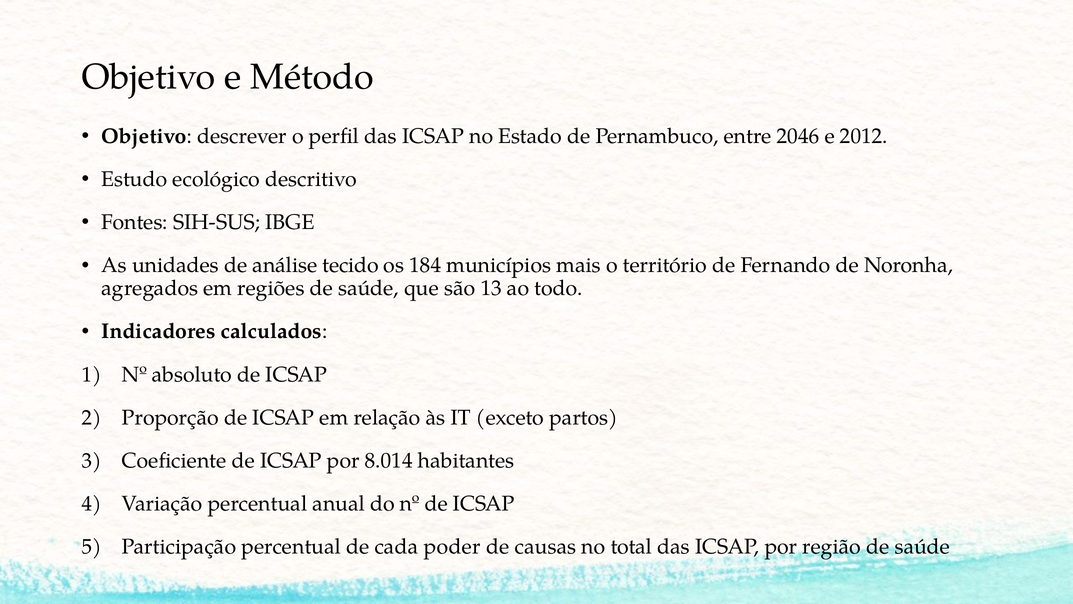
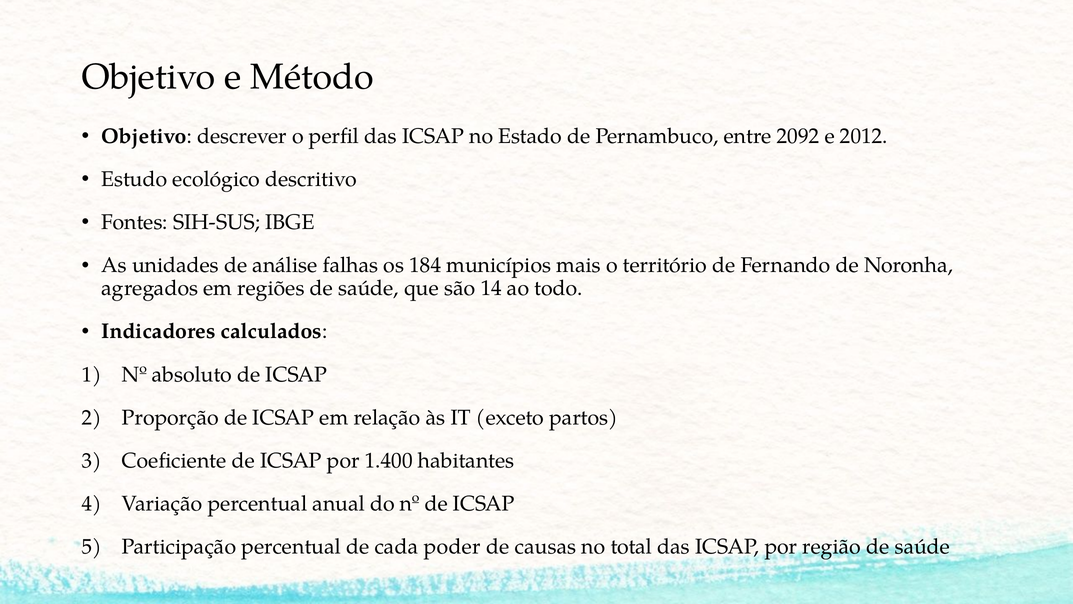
2046: 2046 -> 2092
tecido: tecido -> falhas
13: 13 -> 14
8.014: 8.014 -> 1.400
